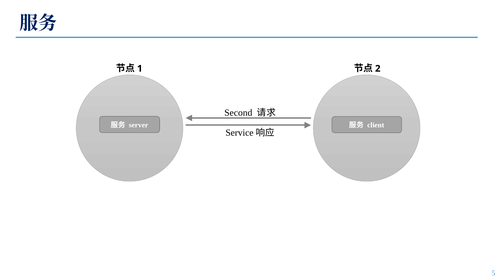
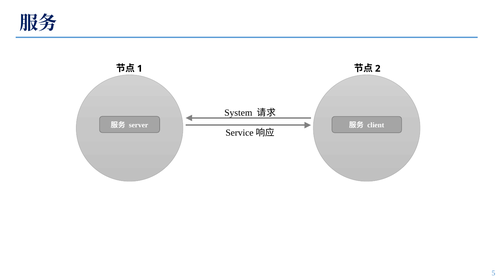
Second: Second -> System
